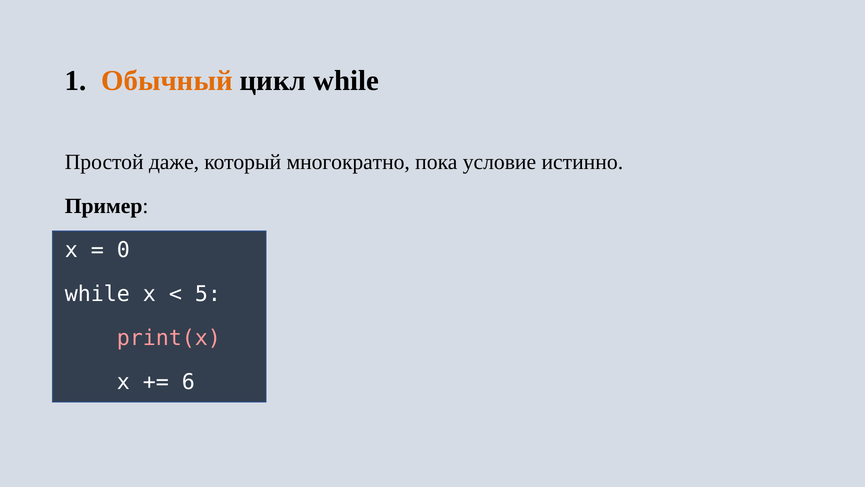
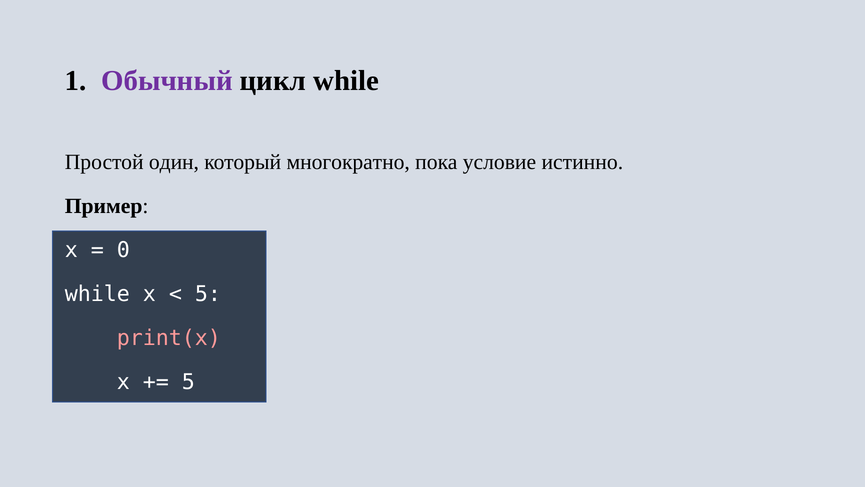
Обычный colour: orange -> purple
даже: даже -> один
6 at (188, 382): 6 -> 5
